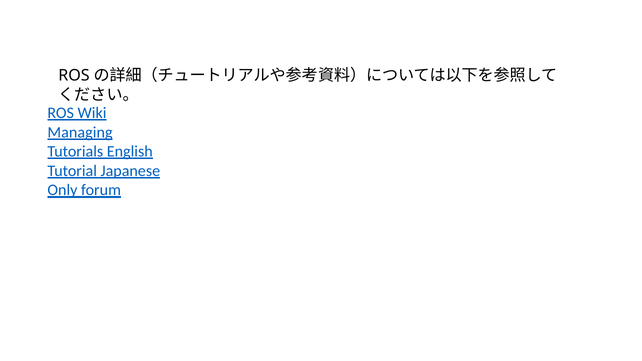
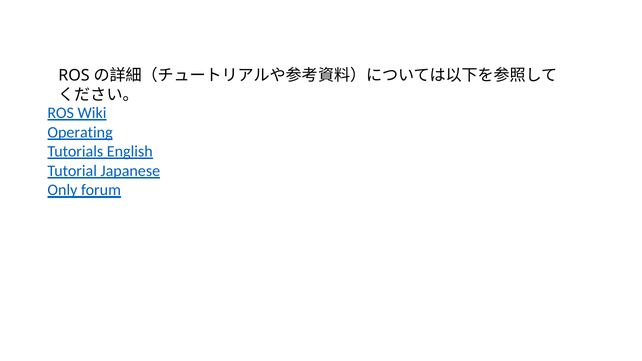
Managing: Managing -> Operating
